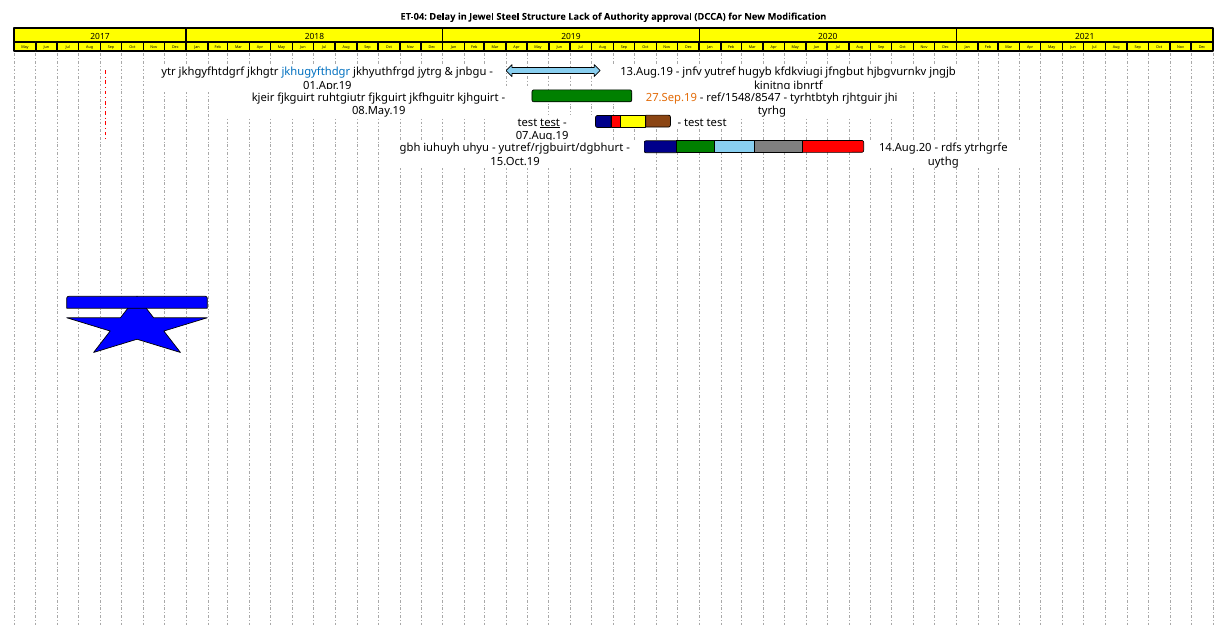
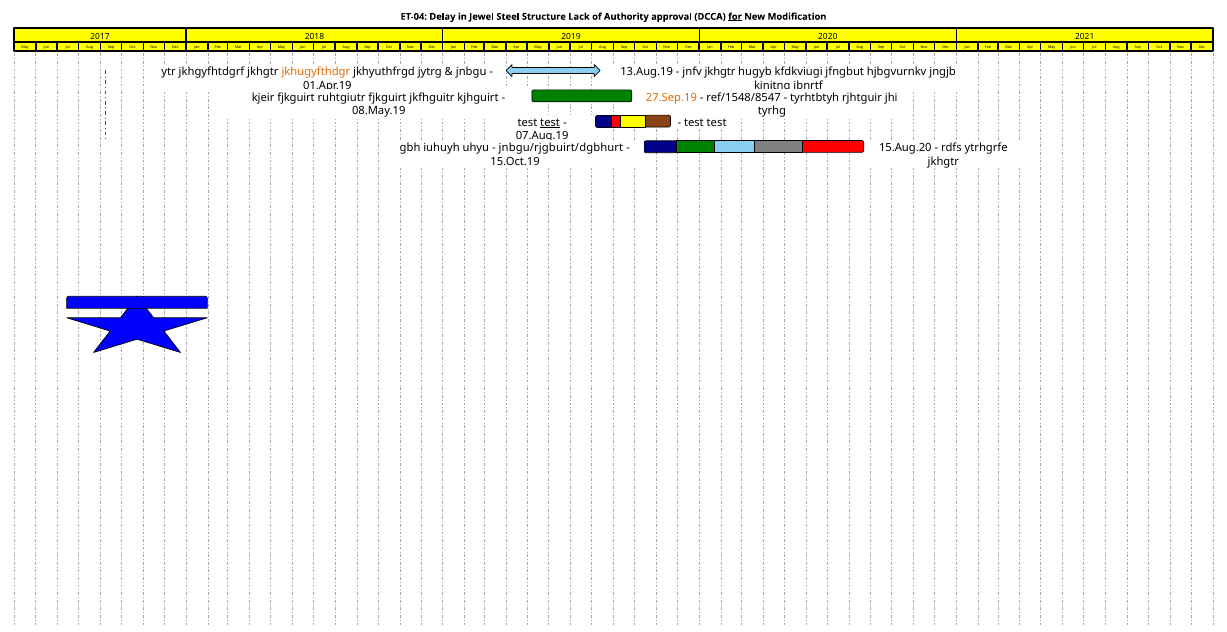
for underline: none -> present
jkhugyfthdgr colour: blue -> orange
jnfv yutref: yutref -> jkhgtr
yutref/rjgbuirt/dgbhurt: yutref/rjgbuirt/dgbhurt -> jnbgu/rjgbuirt/dgbhurt
14.Aug.20: 14.Aug.20 -> 15.Aug.20
uythg at (943, 162): uythg -> jkhgtr
